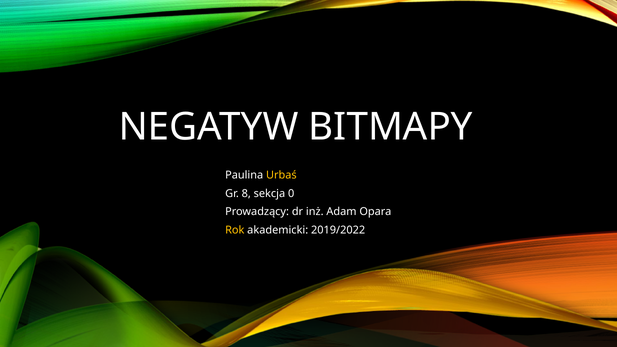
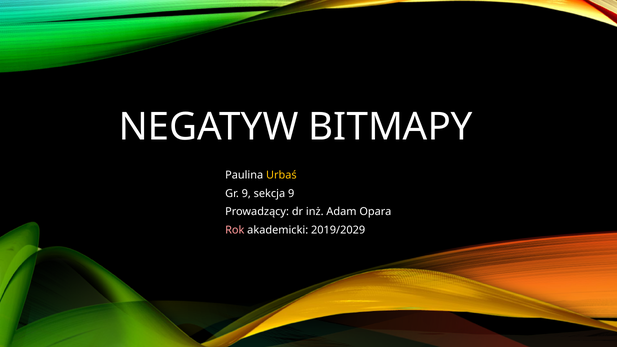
Gr 8: 8 -> 9
sekcja 0: 0 -> 9
Rok colour: yellow -> pink
2019/2022: 2019/2022 -> 2019/2029
